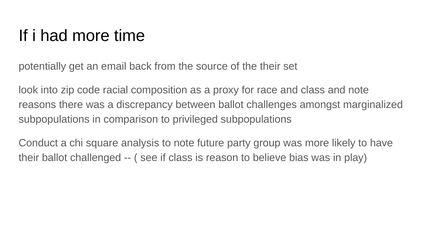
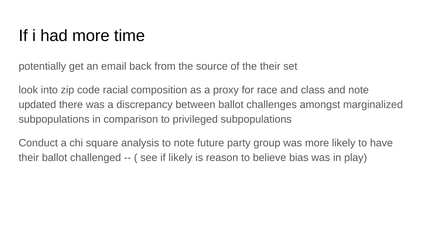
reasons: reasons -> updated
if class: class -> likely
